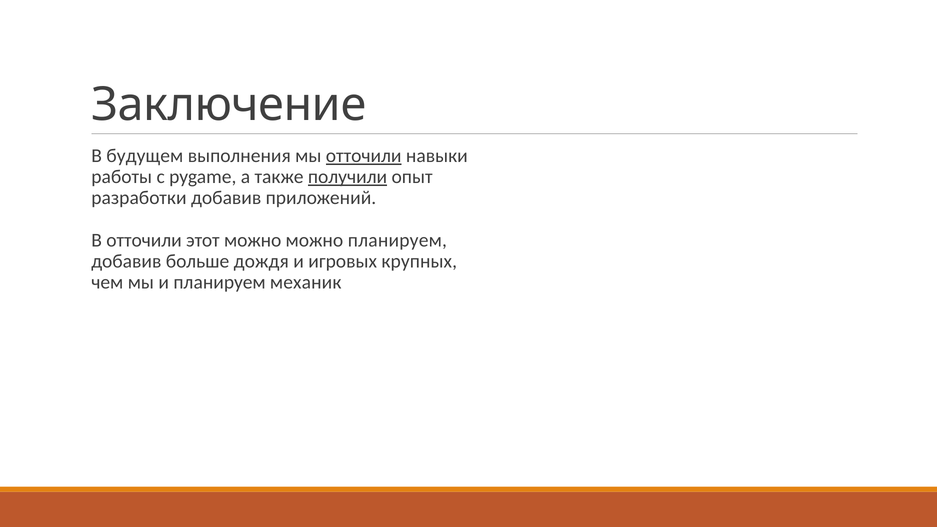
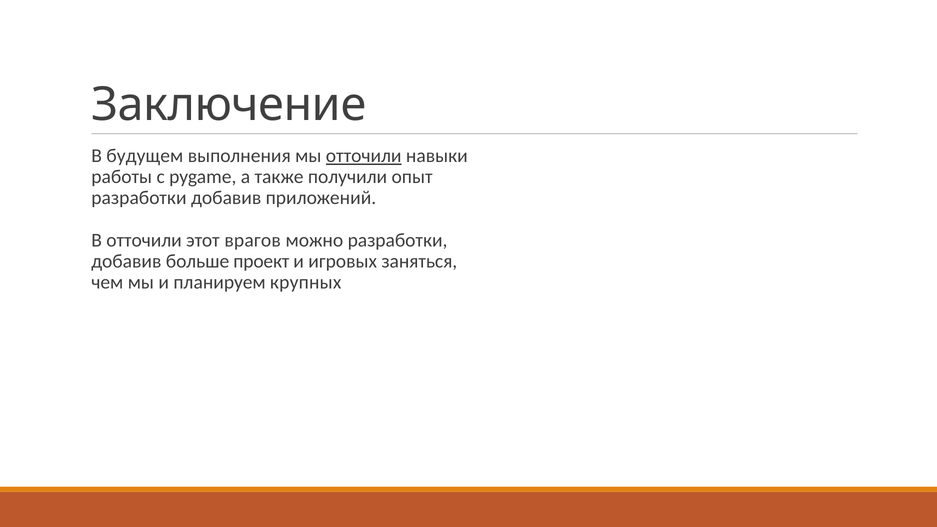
получили underline: present -> none
этот можно: можно -> врагов
можно планируем: планируем -> разработки
дождя: дождя -> проект
крупных: крупных -> заняться
механик: механик -> крупных
